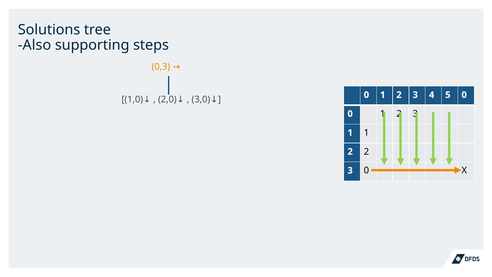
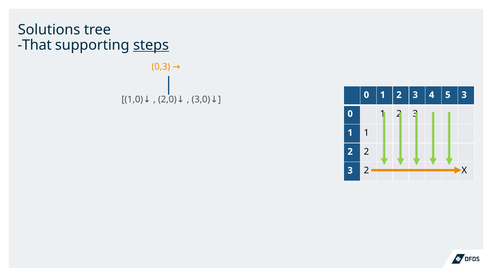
Also: Also -> That
steps underline: none -> present
5 0: 0 -> 3
3 0: 0 -> 2
